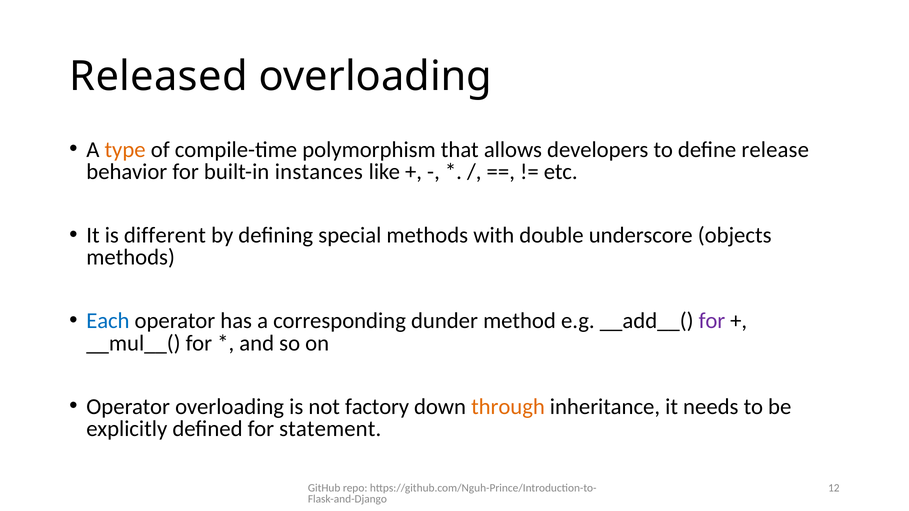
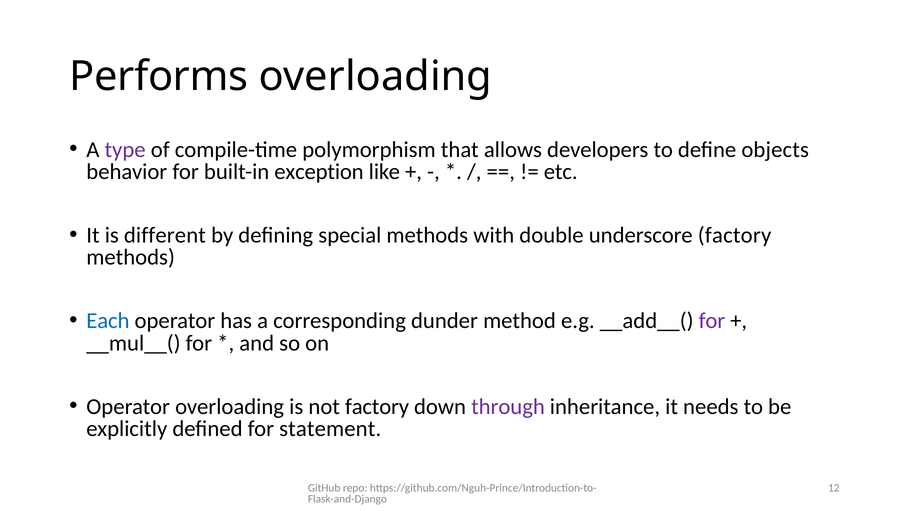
Released: Released -> Performs
type colour: orange -> purple
release: release -> objects
instances: instances -> exception
underscore objects: objects -> factory
through colour: orange -> purple
